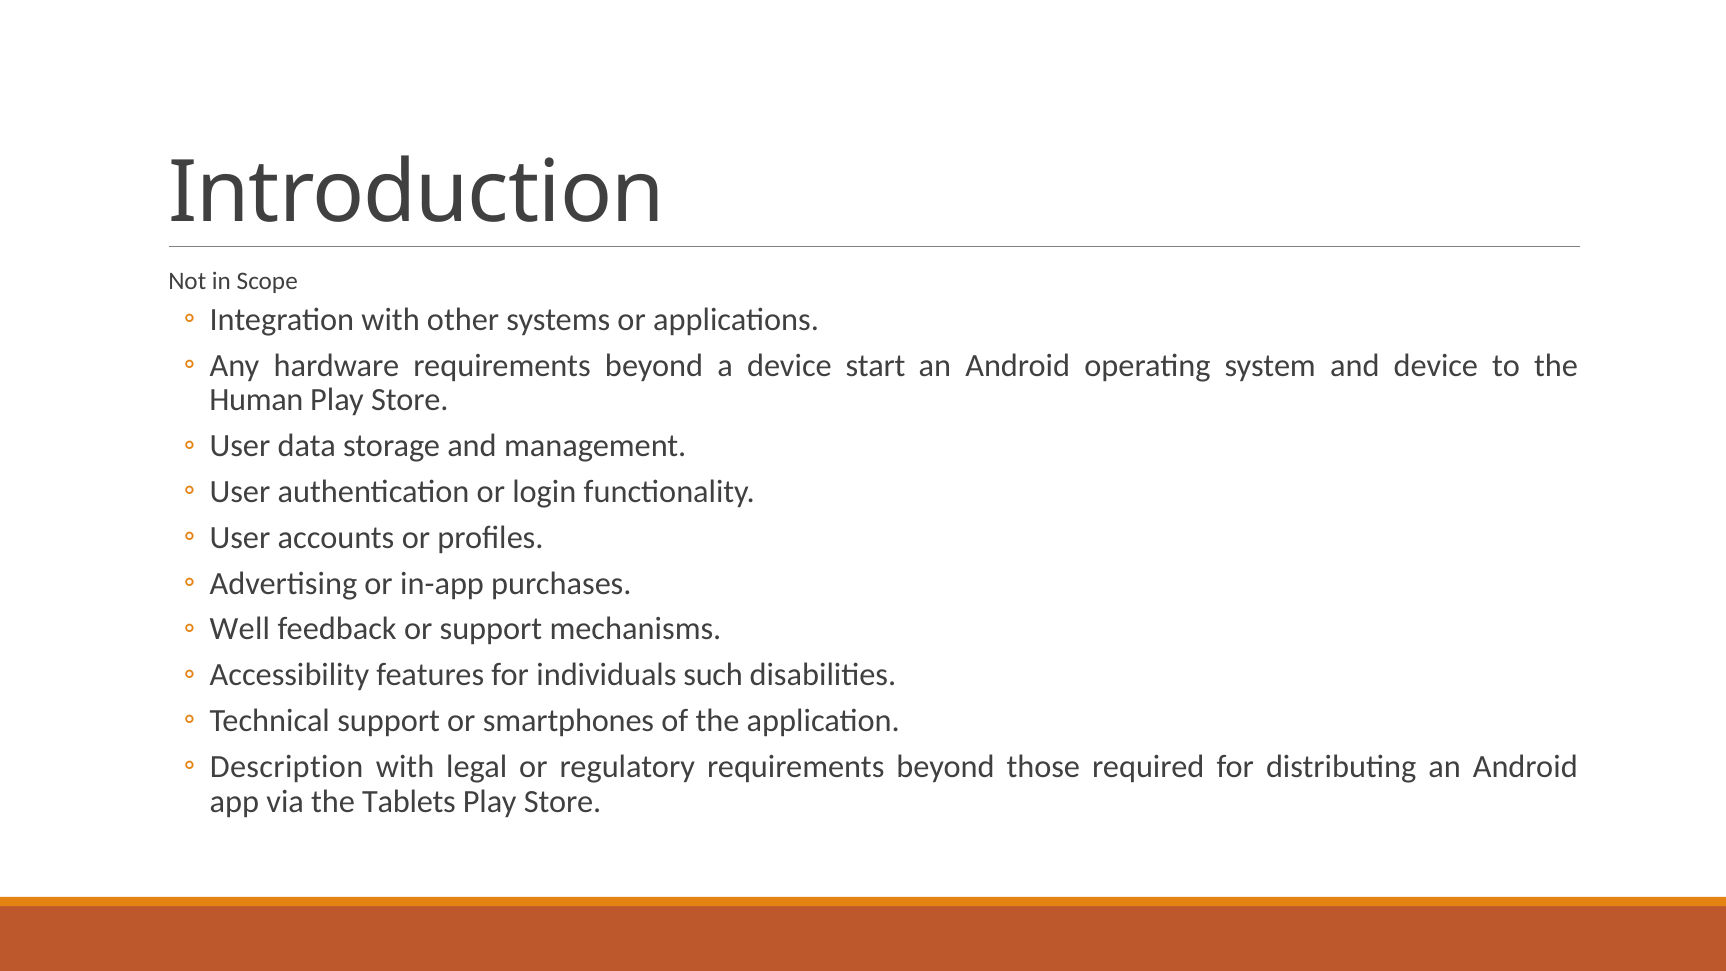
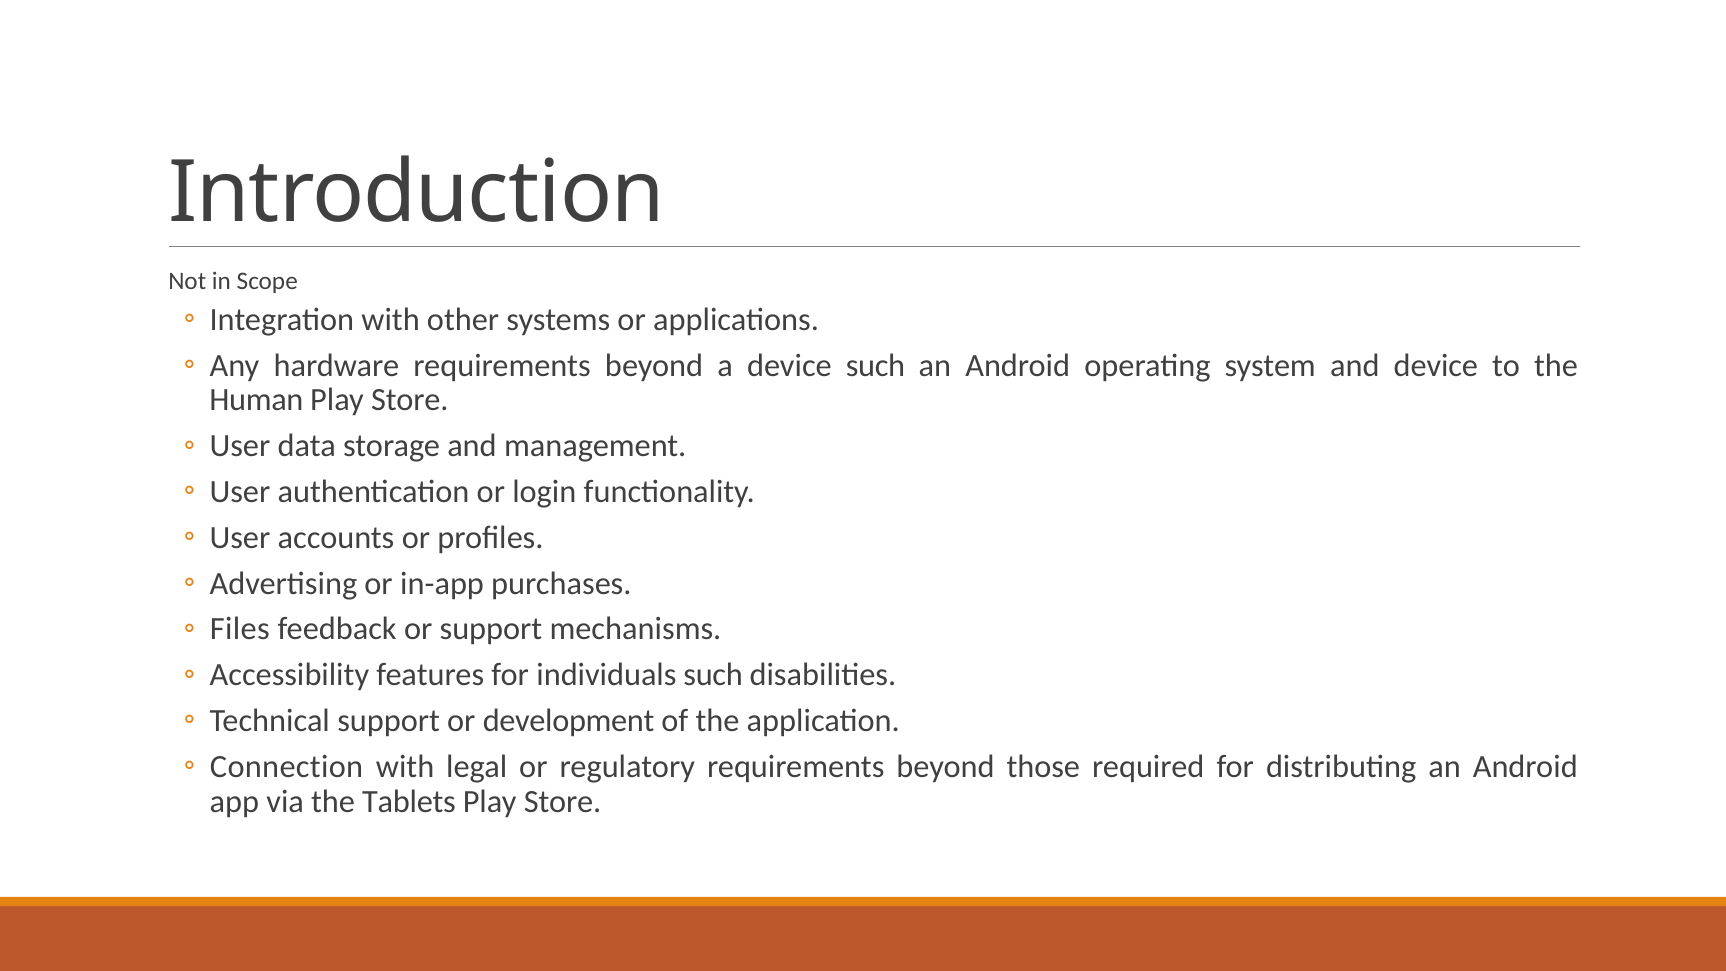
device start: start -> such
Well: Well -> Files
smartphones: smartphones -> development
Description: Description -> Connection
